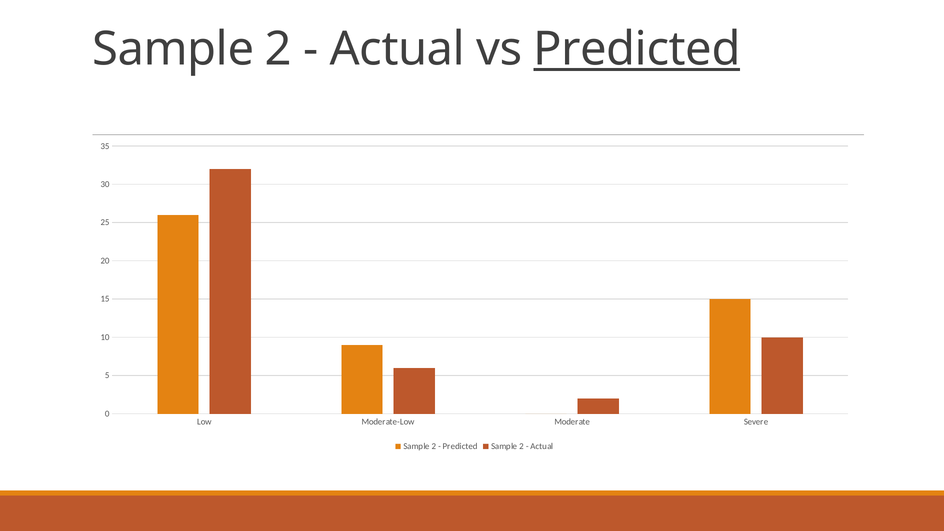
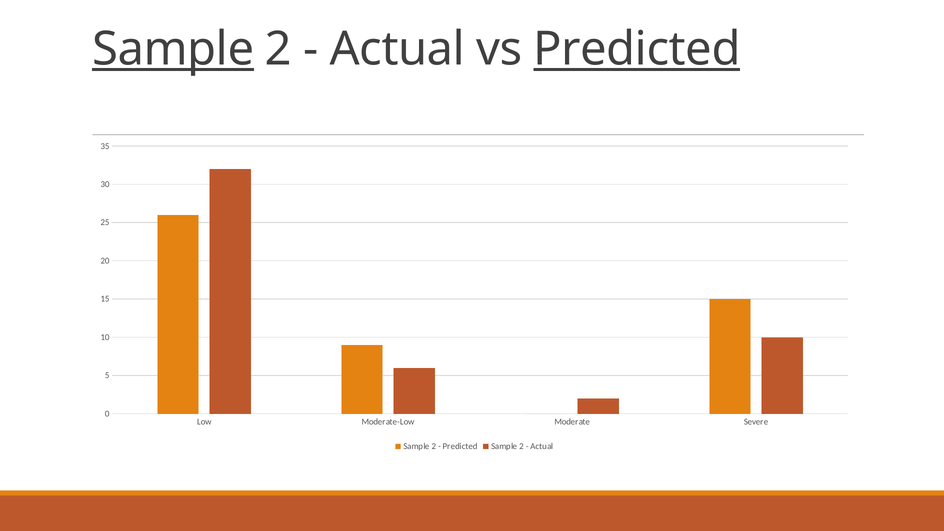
Sample at (173, 49) underline: none -> present
